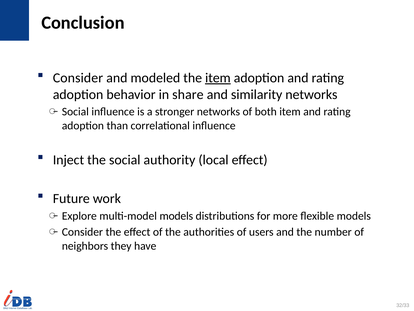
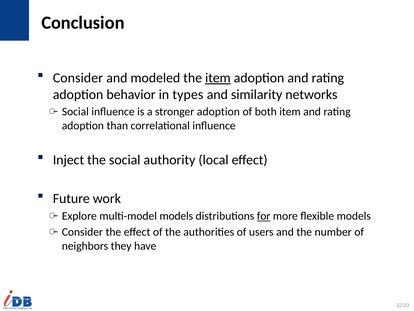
share: share -> types
stronger networks: networks -> adoption
for underline: none -> present
